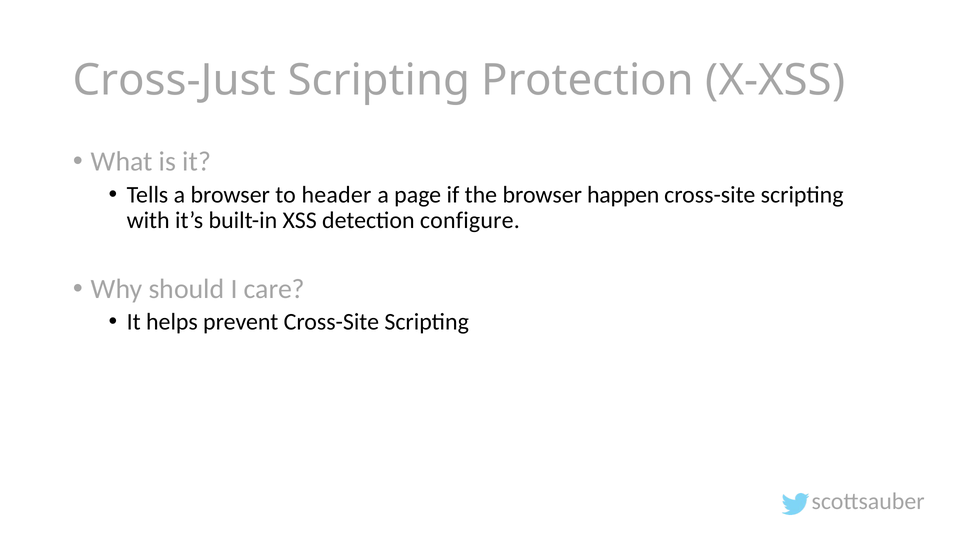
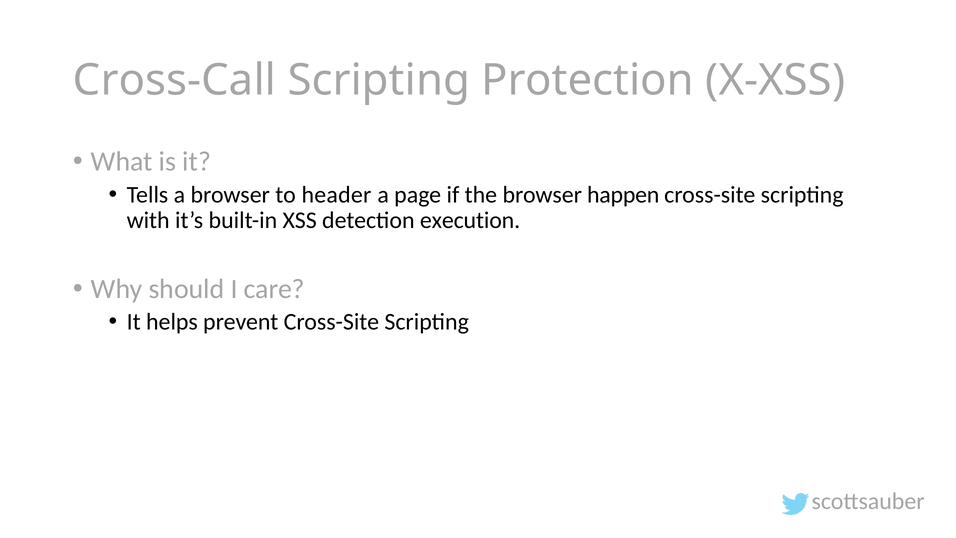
Cross-Just: Cross-Just -> Cross-Call
configure: configure -> execution
